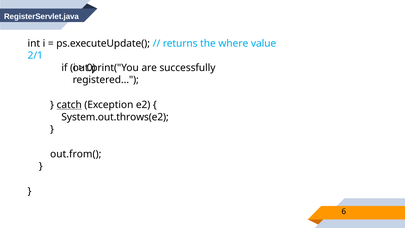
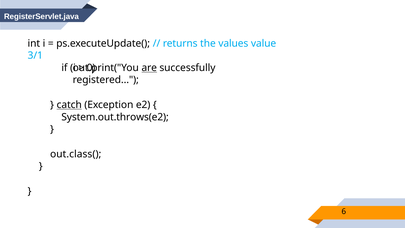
where: where -> values
2/1: 2/1 -> 3/1
are underline: none -> present
out.from(: out.from( -> out.class(
